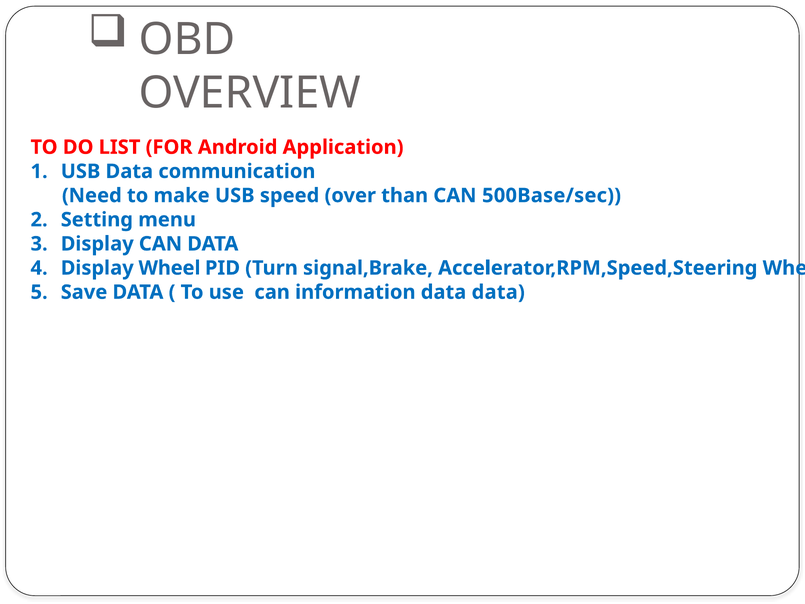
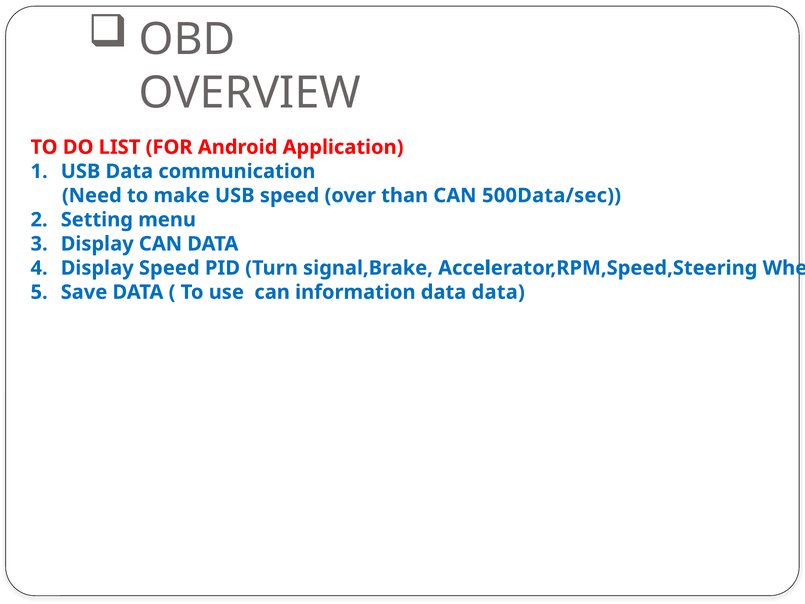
500Base/sec: 500Base/sec -> 500Data/sec
Display Wheel: Wheel -> Speed
